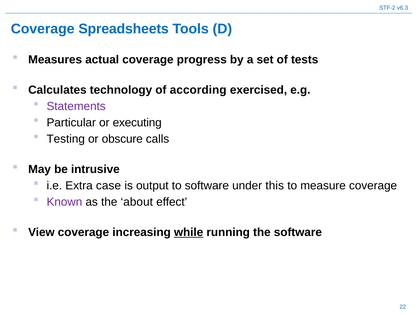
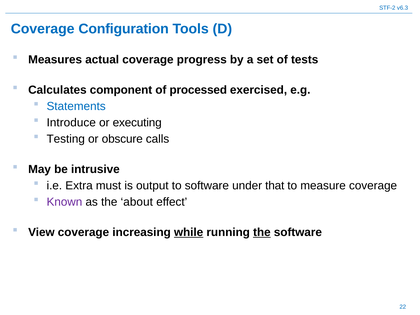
Spreadsheets: Spreadsheets -> Configuration
technology: technology -> component
according: according -> processed
Statements colour: purple -> blue
Particular: Particular -> Introduce
case: case -> must
this: this -> that
the at (262, 232) underline: none -> present
